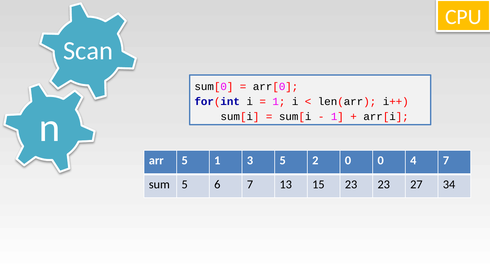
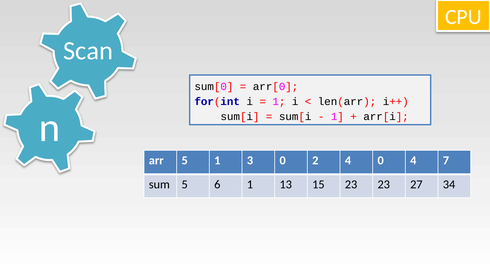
3 5: 5 -> 0
2 0: 0 -> 4
6 7: 7 -> 1
